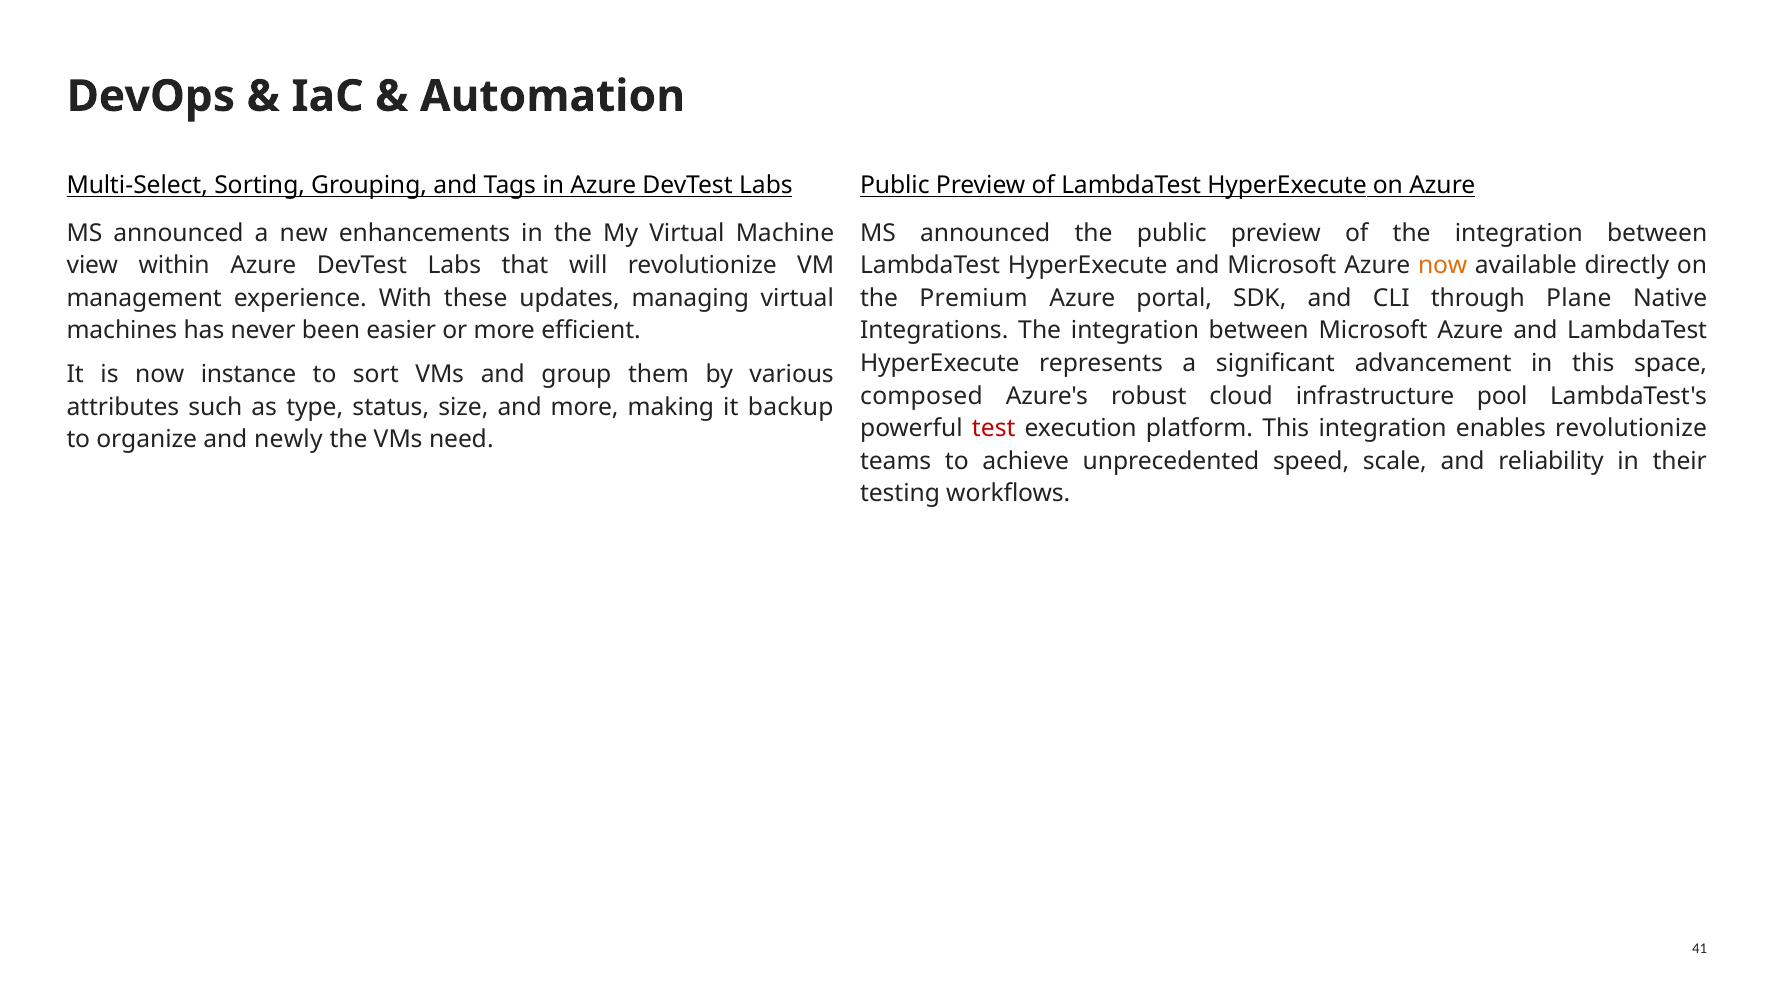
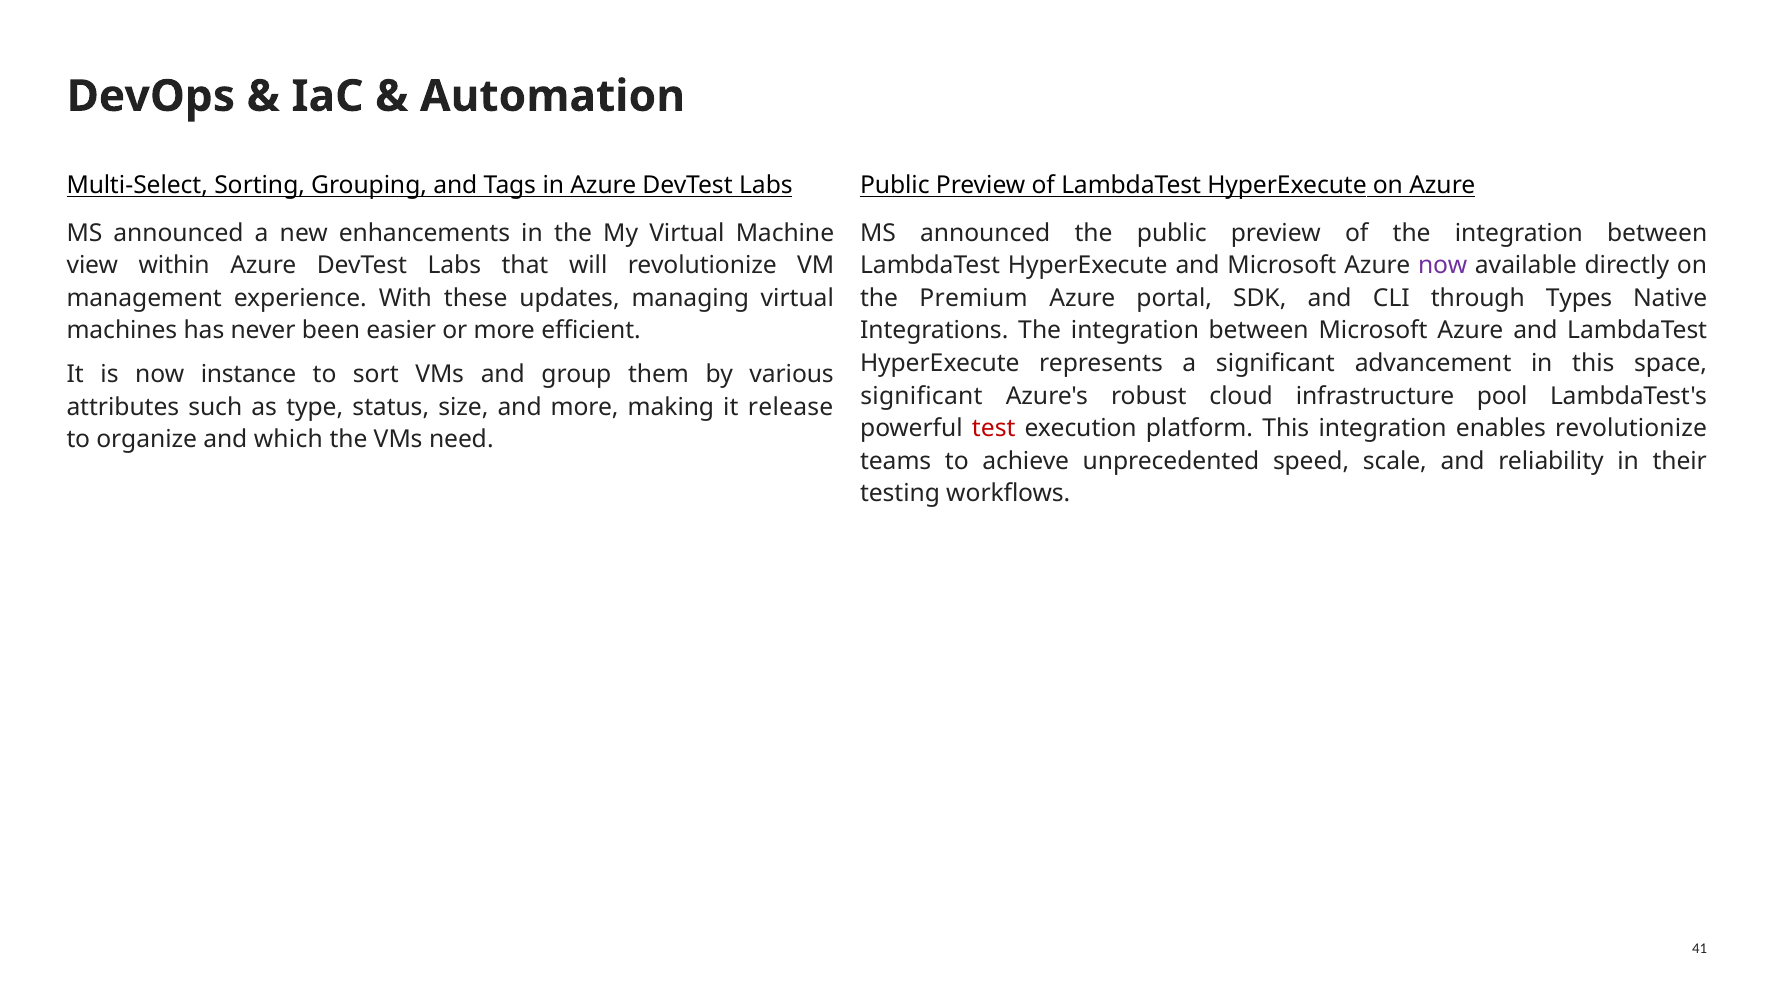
now at (1443, 266) colour: orange -> purple
Plane: Plane -> Types
composed at (921, 396): composed -> significant
backup: backup -> release
newly: newly -> which
